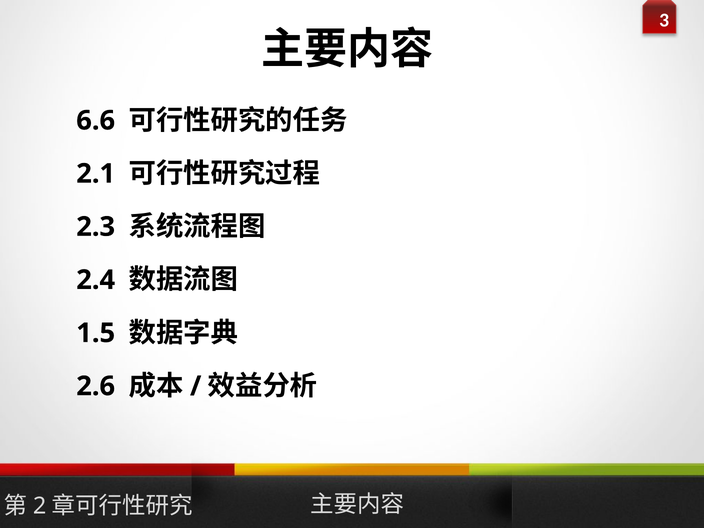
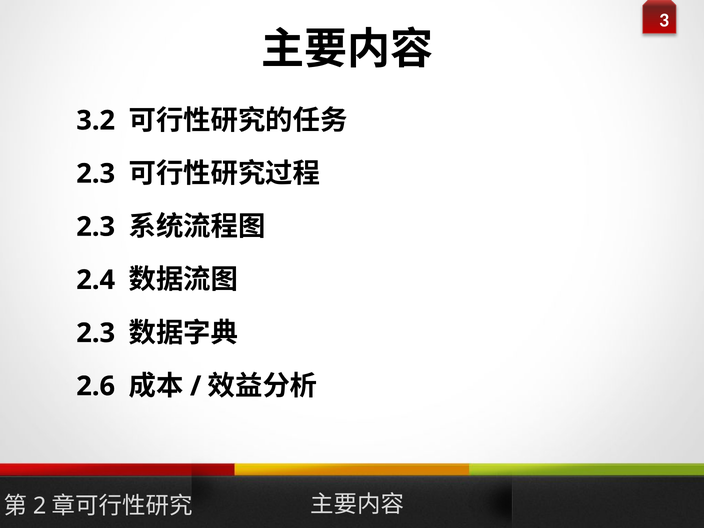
6.6: 6.6 -> 3.2
2.1 at (96, 174): 2.1 -> 2.3
1.5 at (96, 333): 1.5 -> 2.3
